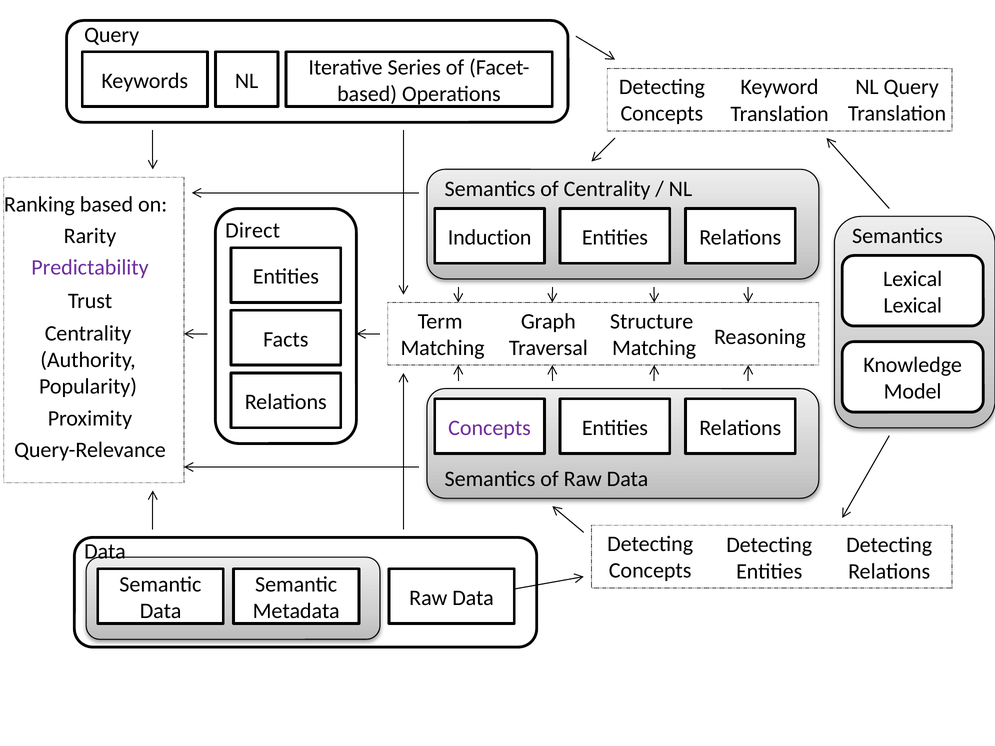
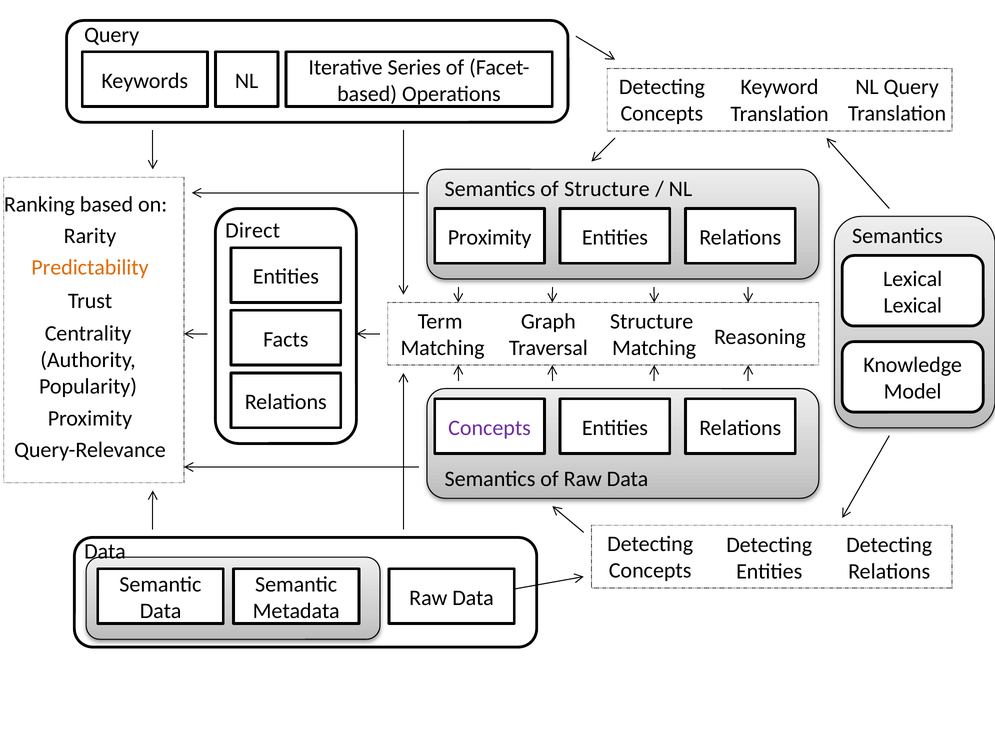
of Centrality: Centrality -> Structure
Induction at (490, 238): Induction -> Proximity
Predictability colour: purple -> orange
